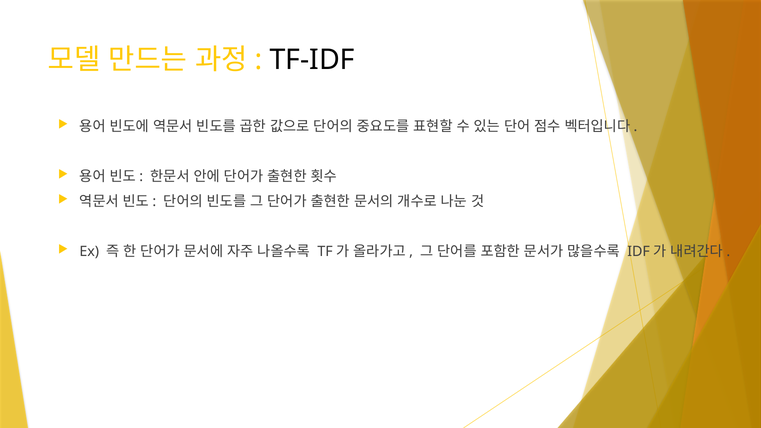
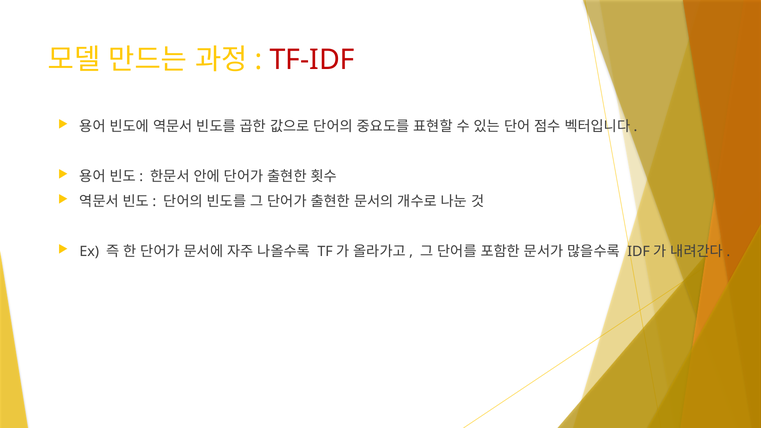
TF-IDF colour: black -> red
